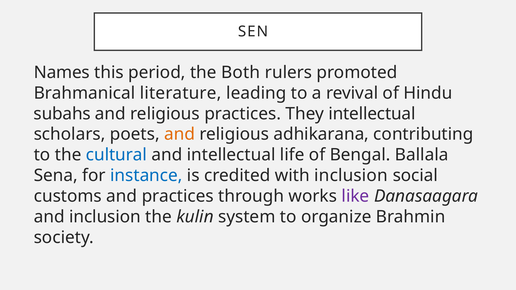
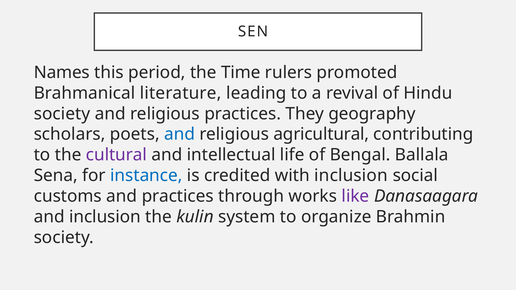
Both: Both -> Time
subahs at (62, 114): subahs -> society
They intellectual: intellectual -> geography
and at (180, 134) colour: orange -> blue
adhikarana: adhikarana -> agricultural
cultural colour: blue -> purple
